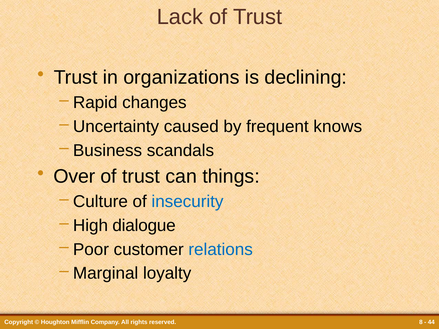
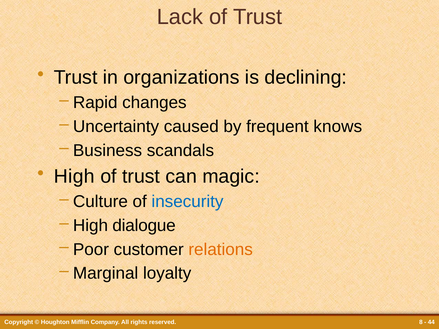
Over at (74, 177): Over -> High
things: things -> magic
relations colour: blue -> orange
